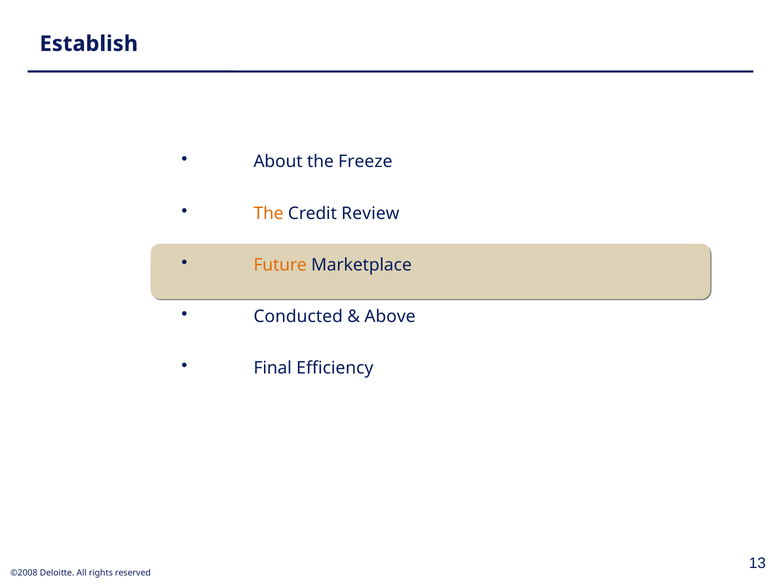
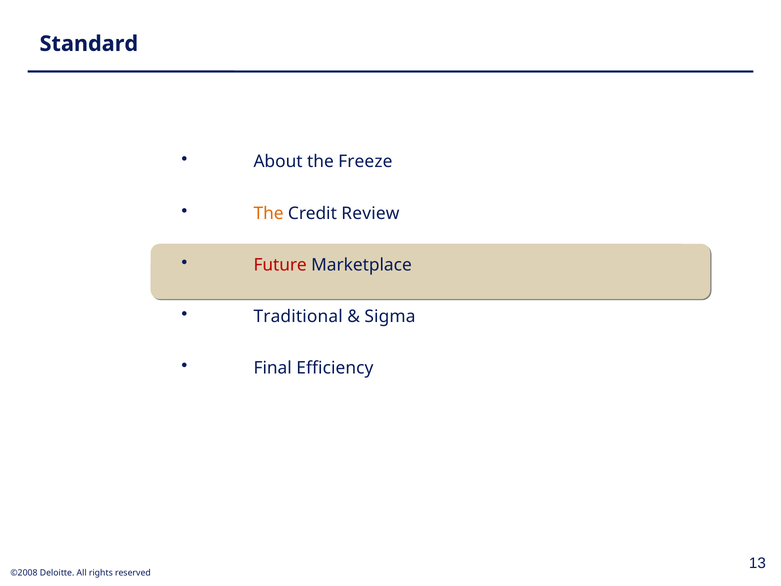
Establish: Establish -> Standard
Future colour: orange -> red
Conducted: Conducted -> Traditional
Above: Above -> Sigma
